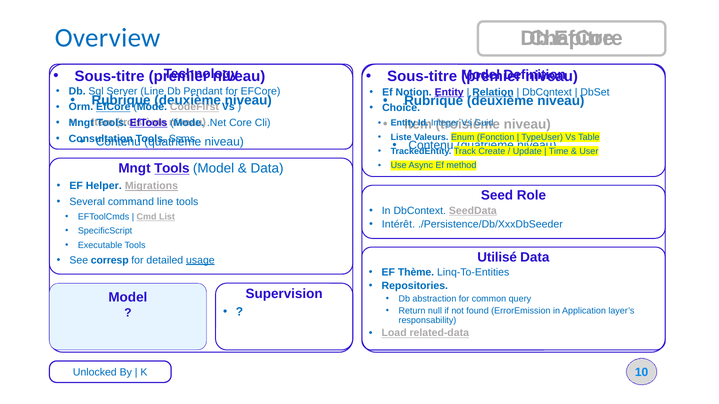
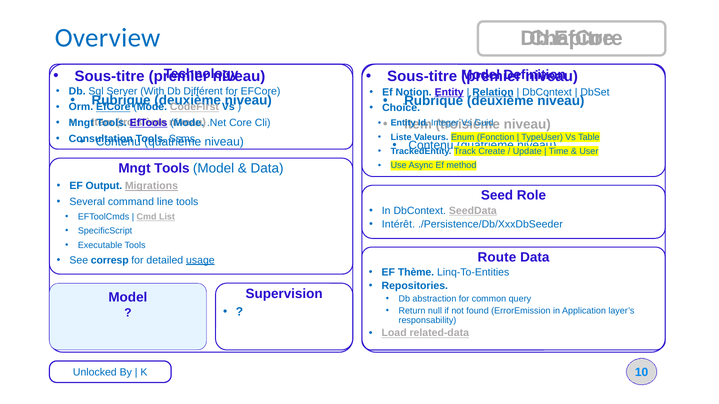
Server Line: Line -> With
Pendant: Pendant -> Différent
Tools at (172, 169) underline: present -> none
Helper: Helper -> Output
Utilisé: Utilisé -> Route
